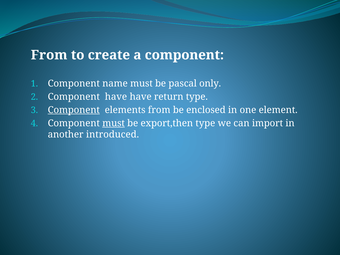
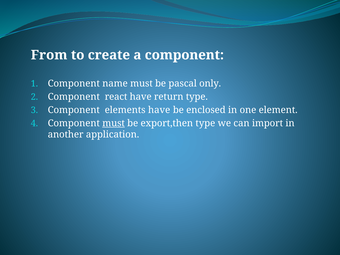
Component have: have -> react
Component at (74, 110) underline: present -> none
elements from: from -> have
introduced: introduced -> application
